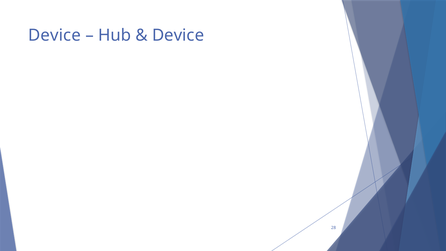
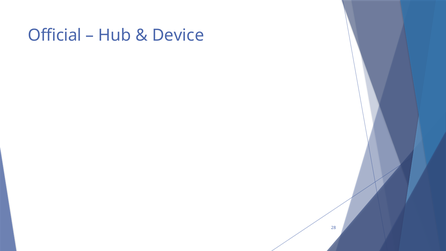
Device at (55, 35): Device -> Official
